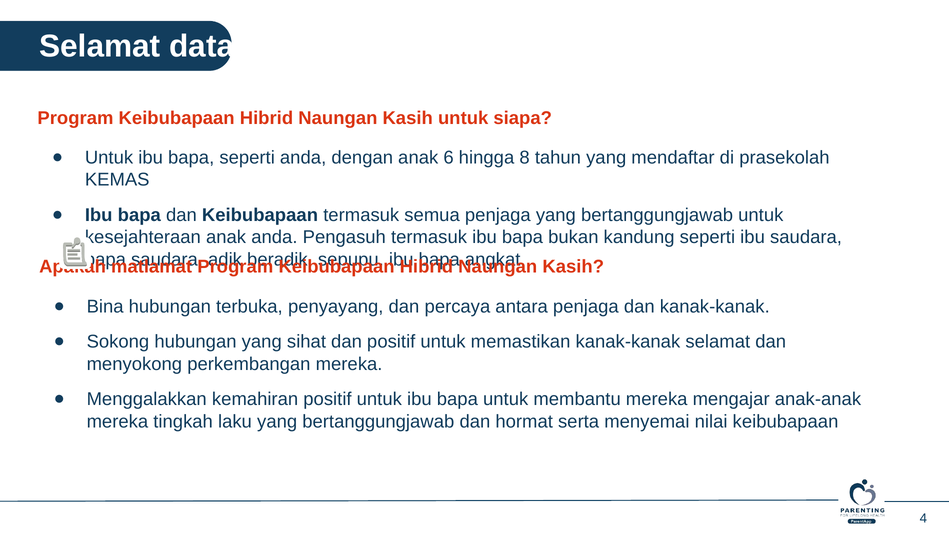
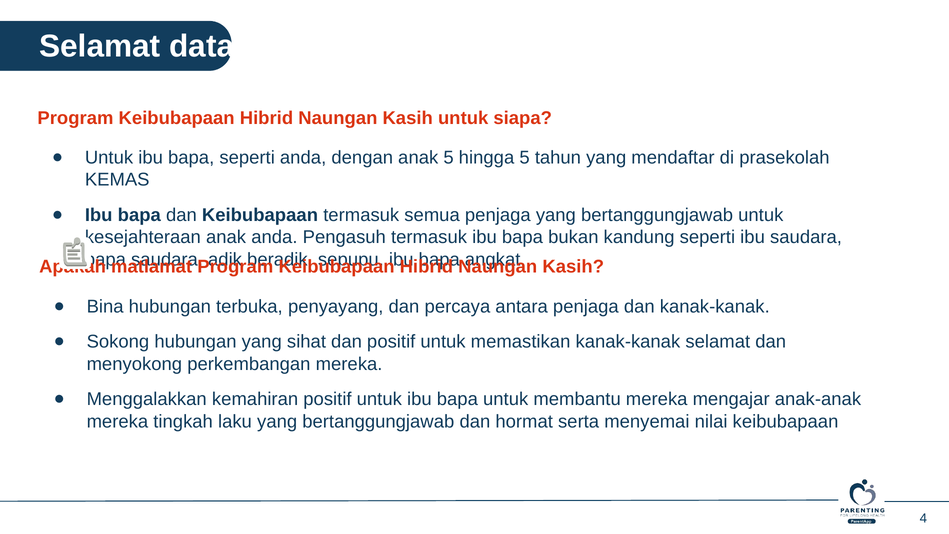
anak 6: 6 -> 5
hingga 8: 8 -> 5
